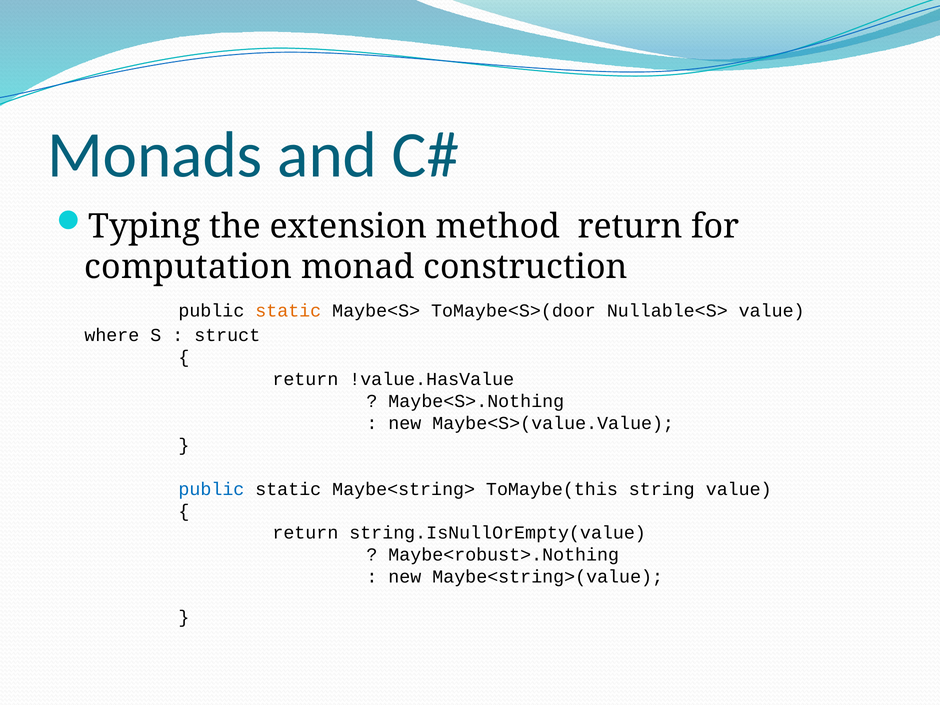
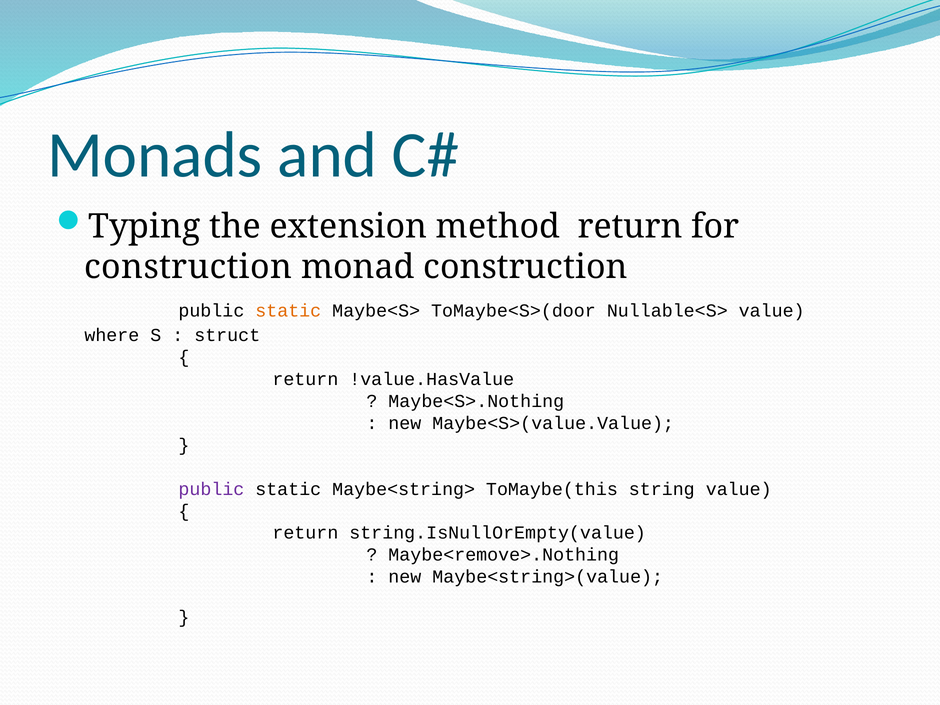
computation at (188, 267): computation -> construction
public at (211, 489) colour: blue -> purple
Maybe<robust>.Nothing: Maybe<robust>.Nothing -> Maybe<remove>.Nothing
